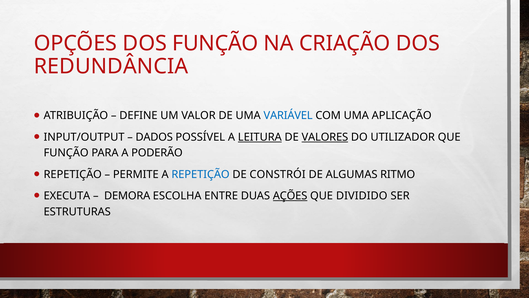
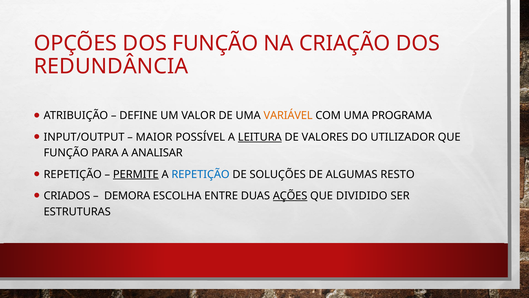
VARIÁVEL colour: blue -> orange
APLICAÇÃO: APLICAÇÃO -> PROGRAMA
DADOS: DADOS -> MAIOR
VALORES underline: present -> none
PODERÃO: PODERÃO -> ANALISAR
PERMITE underline: none -> present
CONSTRÓI: CONSTRÓI -> SOLUÇÕES
RITMO: RITMO -> RESTO
EXECUTA: EXECUTA -> CRIADOS
